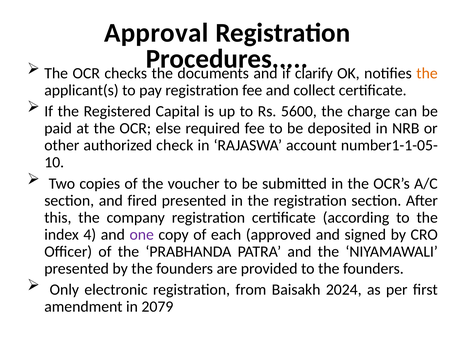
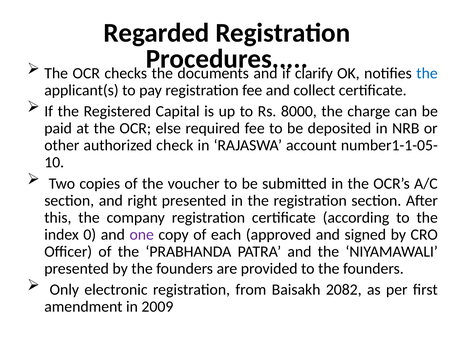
Approval: Approval -> Regarded
the at (427, 73) colour: orange -> blue
5600: 5600 -> 8000
fired: fired -> right
4: 4 -> 0
2024: 2024 -> 2082
2079: 2079 -> 2009
